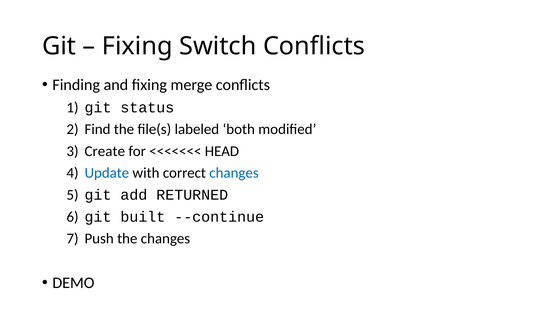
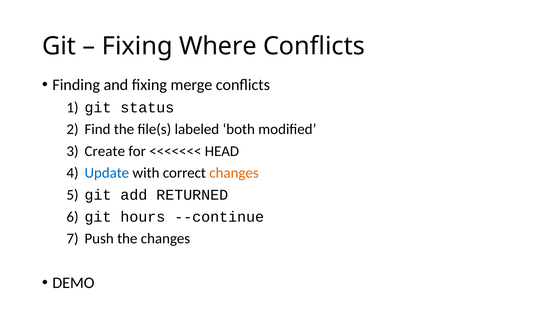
Switch: Switch -> Where
changes at (234, 173) colour: blue -> orange
built: built -> hours
